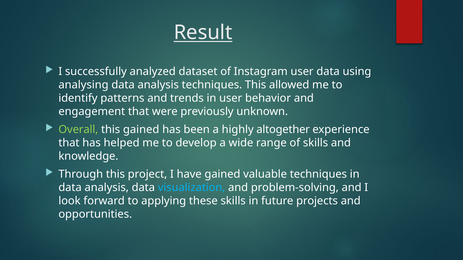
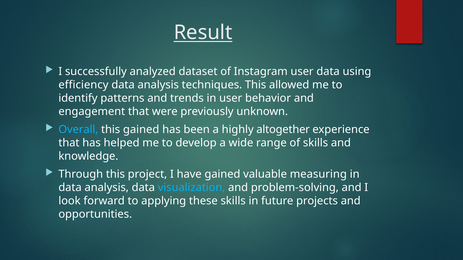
analysing: analysing -> efficiency
Overall colour: light green -> light blue
valuable techniques: techniques -> measuring
